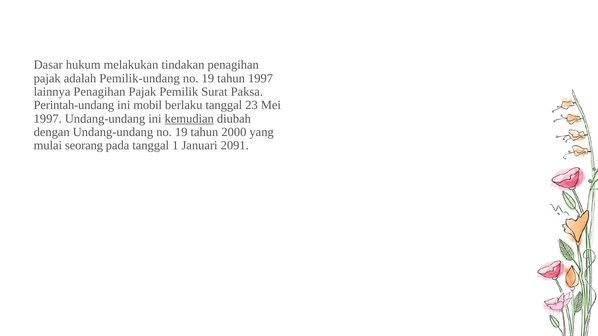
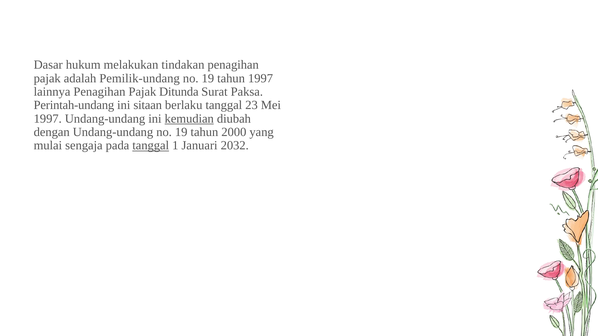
Pemilik: Pemilik -> Ditunda
mobil: mobil -> sitaan
seorang: seorang -> sengaja
tanggal at (151, 146) underline: none -> present
2091: 2091 -> 2032
